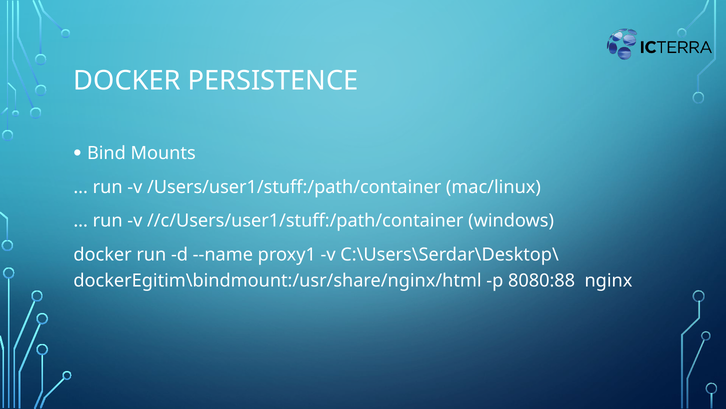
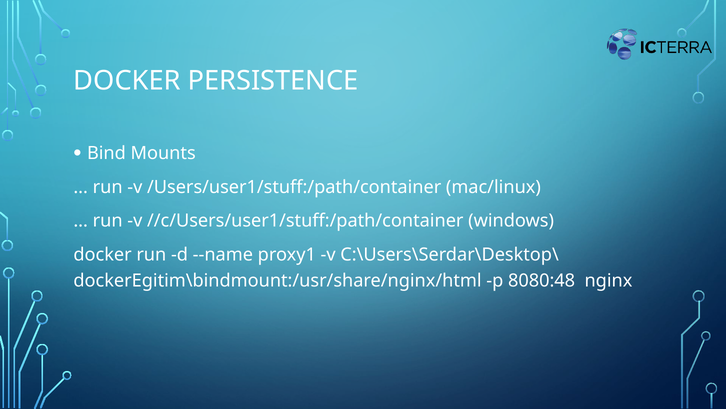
8080:88: 8080:88 -> 8080:48
